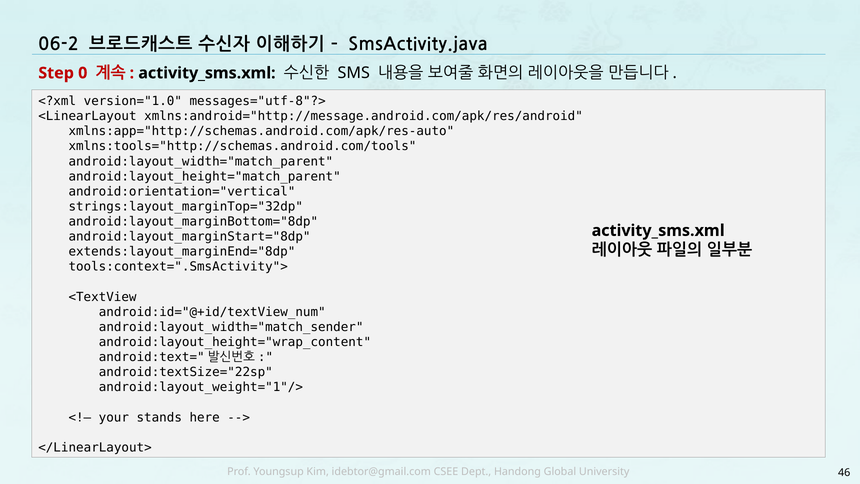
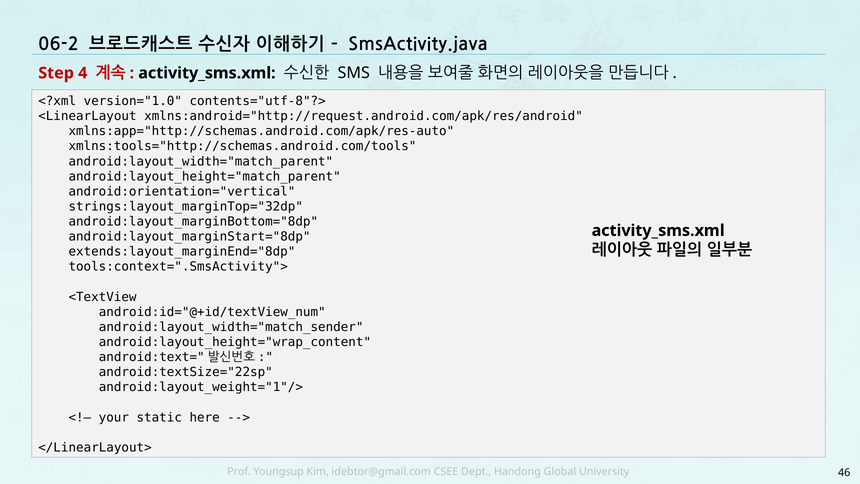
0: 0 -> 4
messages="utf-8"?>: messages="utf-8"?> -> contents="utf-8"?>
xmlns:android="http://message.android.com/apk/res/android: xmlns:android="http://message.android.com/apk/res/android -> xmlns:android="http://request.android.com/apk/res/android
stands: stands -> static
